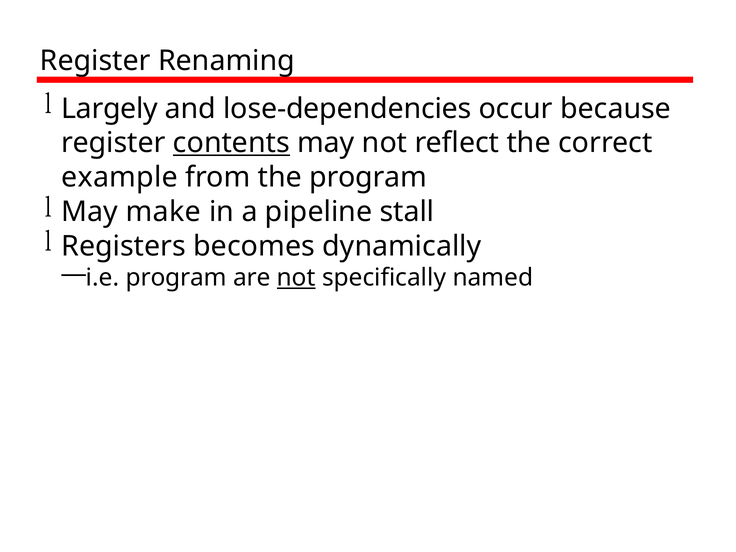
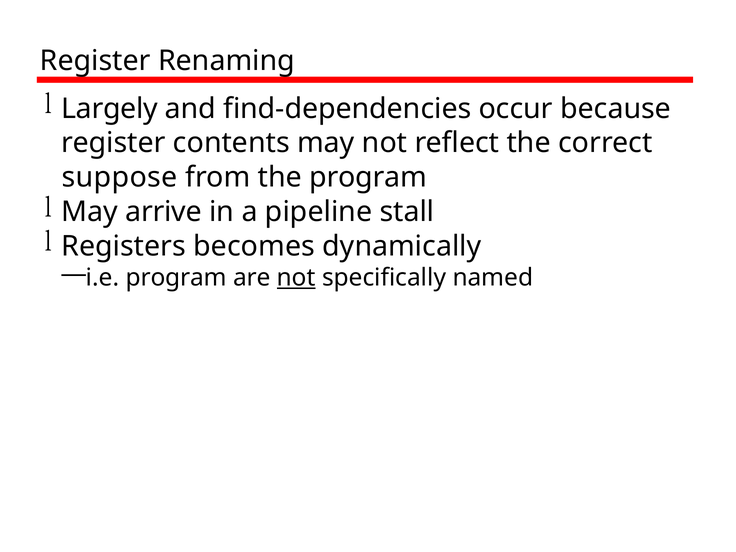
lose-dependencies: lose-dependencies -> find-dependencies
contents underline: present -> none
example: example -> suppose
make: make -> arrive
